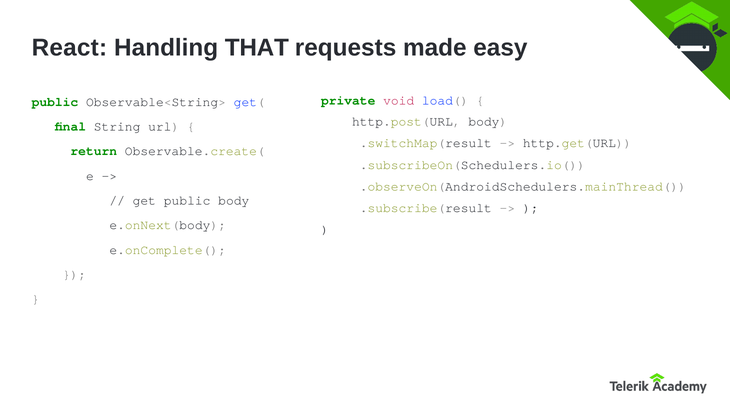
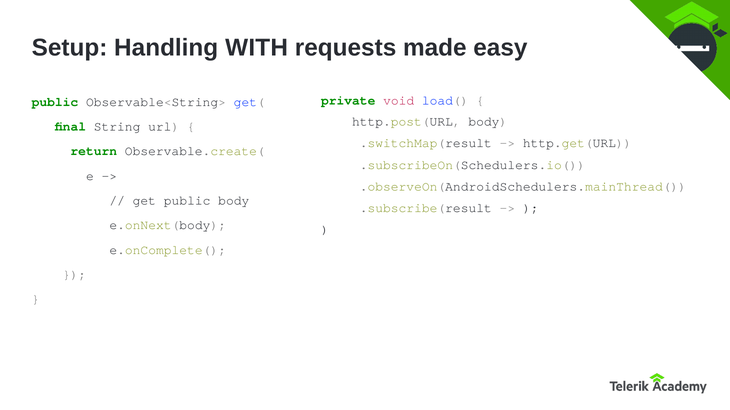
React: React -> Setup
THAT: THAT -> WITH
